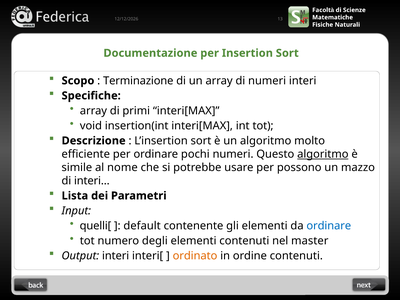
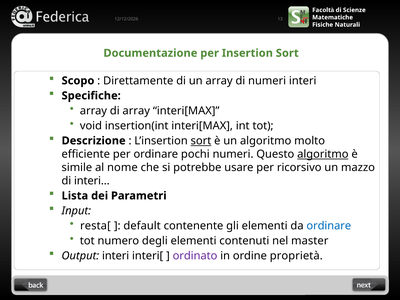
Terminazione: Terminazione -> Direttamente
di primi: primi -> array
sort at (201, 141) underline: none -> present
possono: possono -> ricorsivo
quelli[: quelli[ -> resta[
ordinato colour: orange -> purple
ordine contenuti: contenuti -> proprietà
